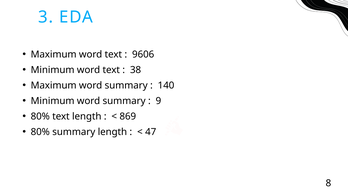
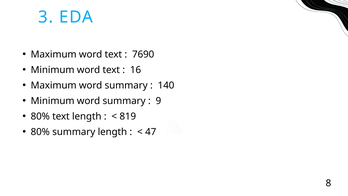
9606: 9606 -> 7690
38: 38 -> 16
869: 869 -> 819
